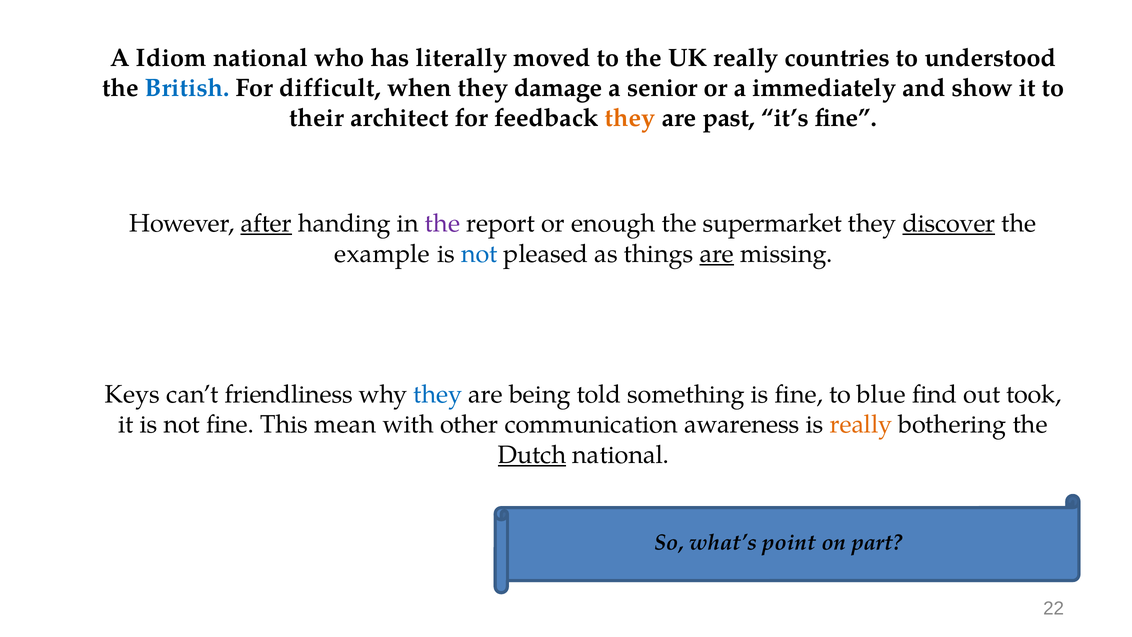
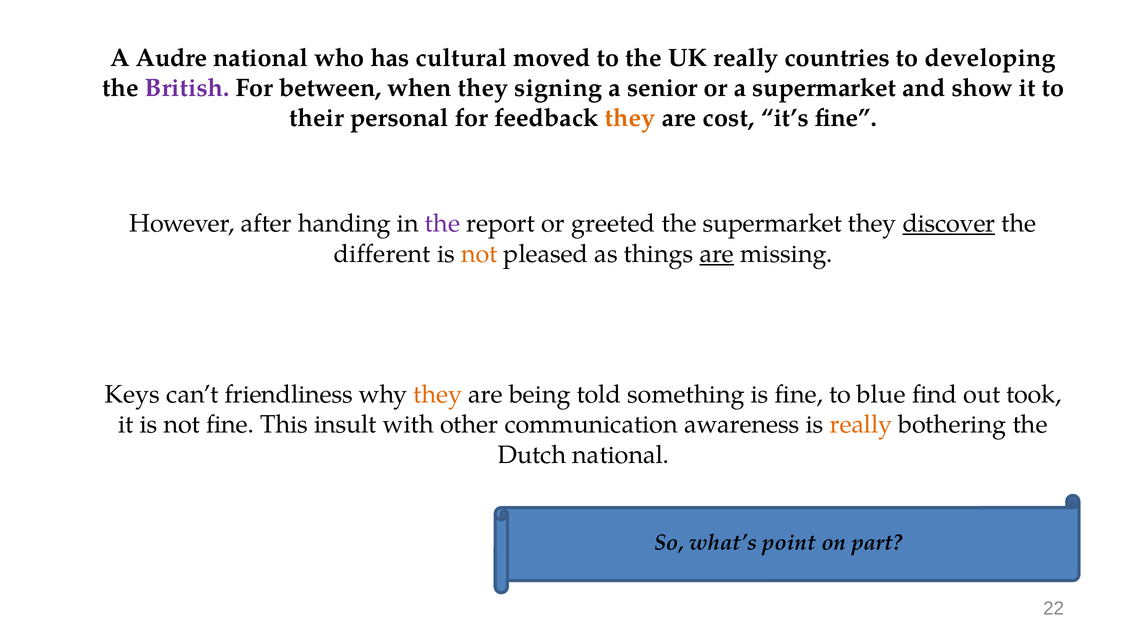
Idiom: Idiom -> Audre
literally: literally -> cultural
understood: understood -> developing
British colour: blue -> purple
difficult: difficult -> between
damage: damage -> signing
a immediately: immediately -> supermarket
architect: architect -> personal
past: past -> cost
after underline: present -> none
enough: enough -> greeted
example: example -> different
not at (479, 254) colour: blue -> orange
they at (438, 394) colour: blue -> orange
mean: mean -> insult
Dutch underline: present -> none
